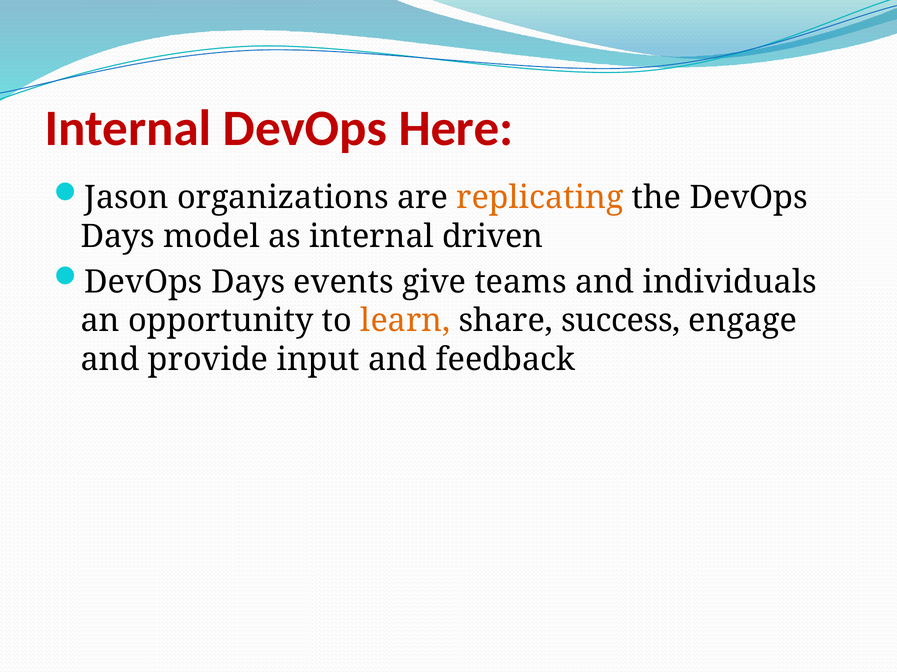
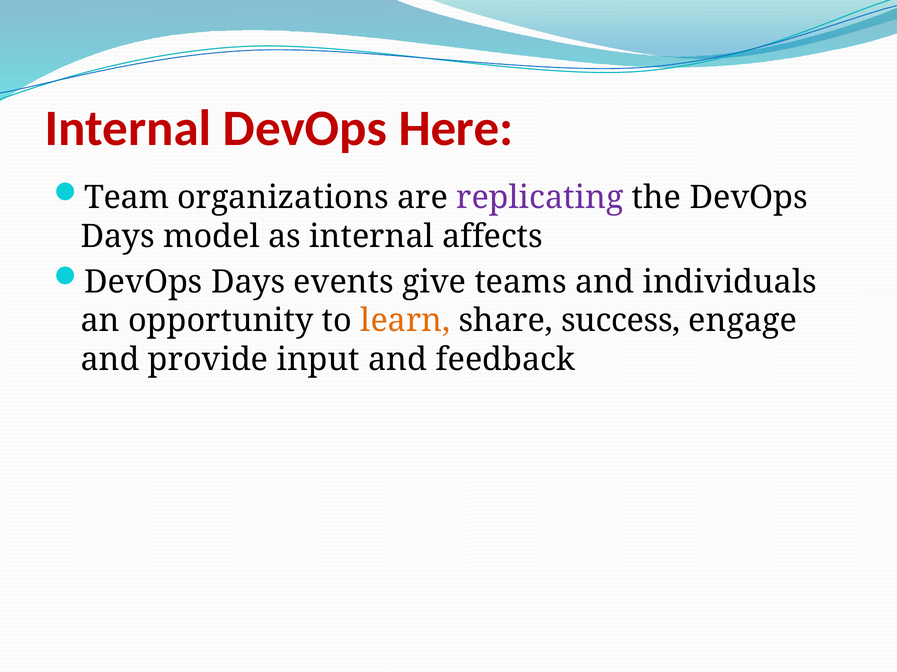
Jason: Jason -> Team
replicating colour: orange -> purple
driven: driven -> affects
